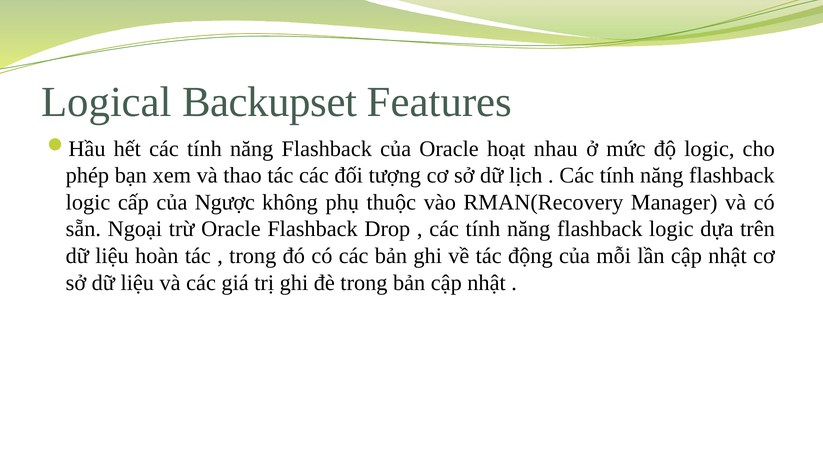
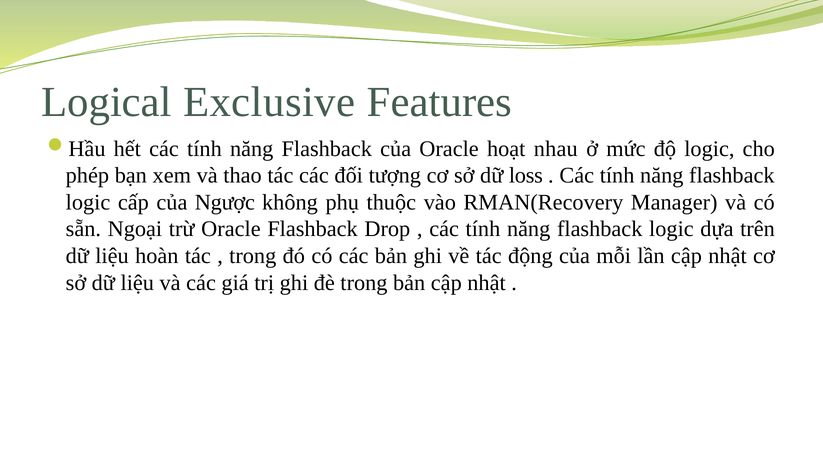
Backupset: Backupset -> Exclusive
lịch: lịch -> loss
